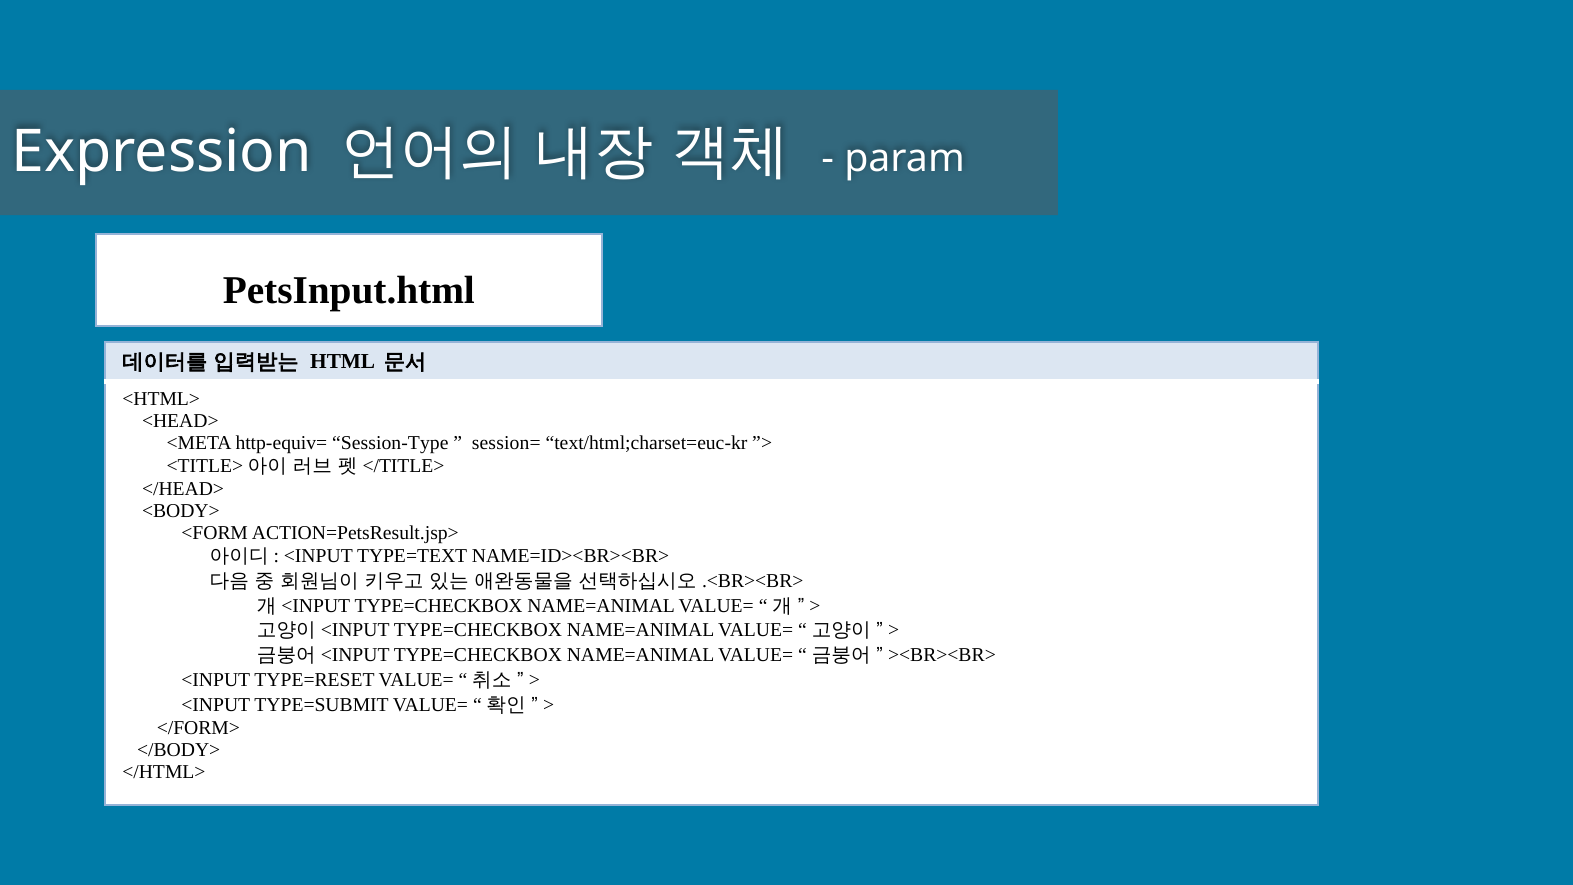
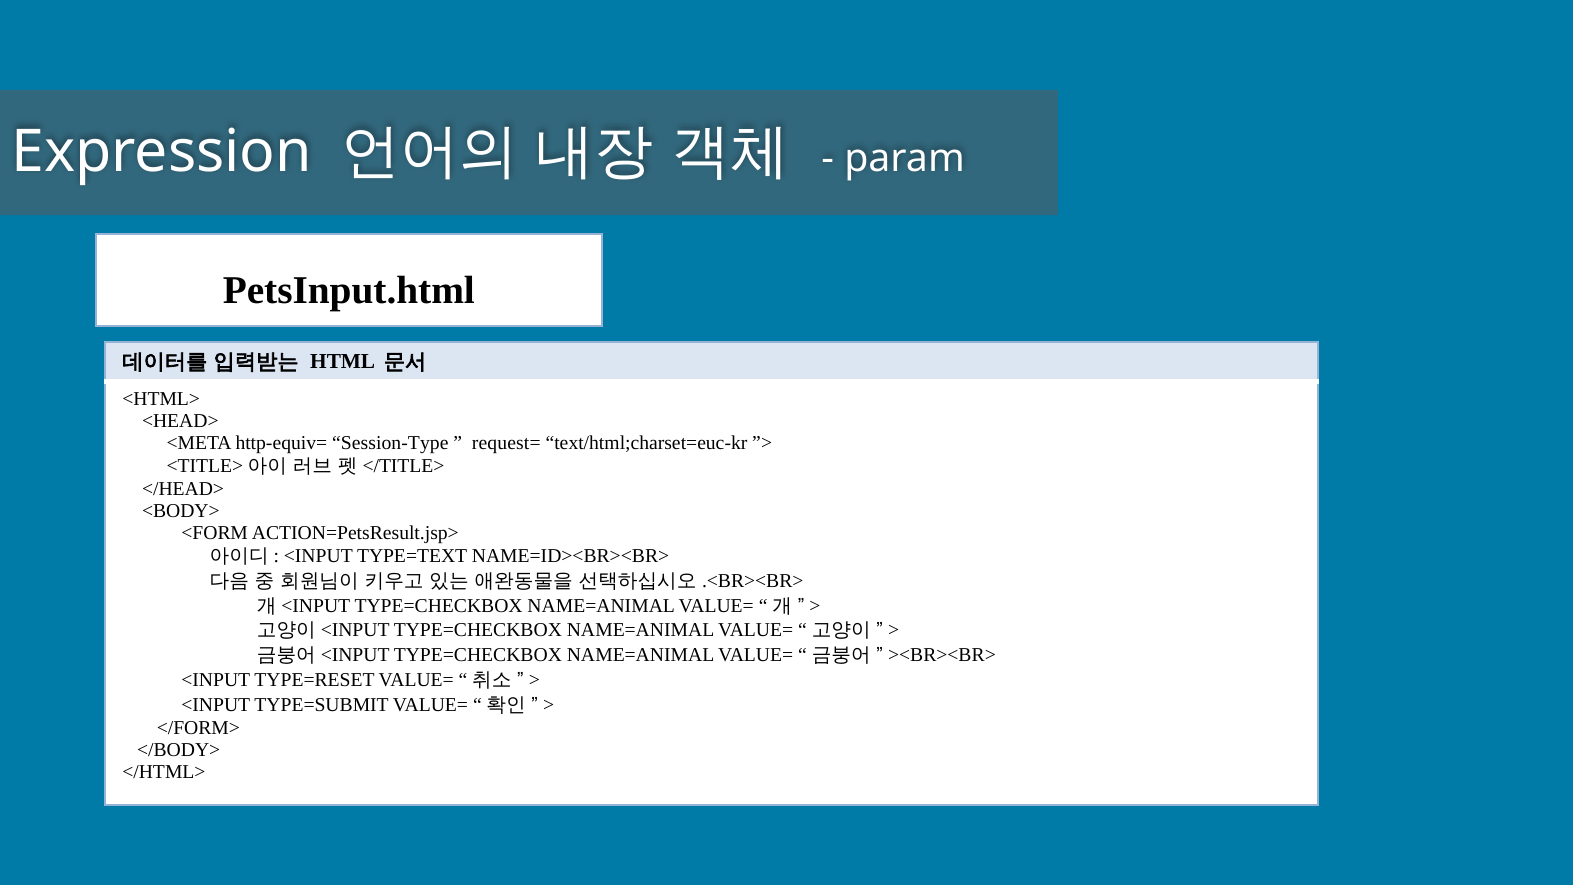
session=: session= -> request=
